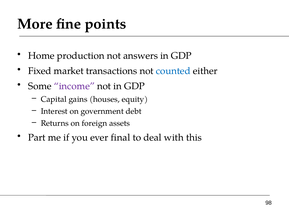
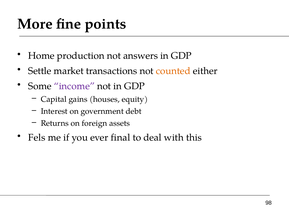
Fixed: Fixed -> Settle
counted colour: blue -> orange
Part: Part -> Fels
